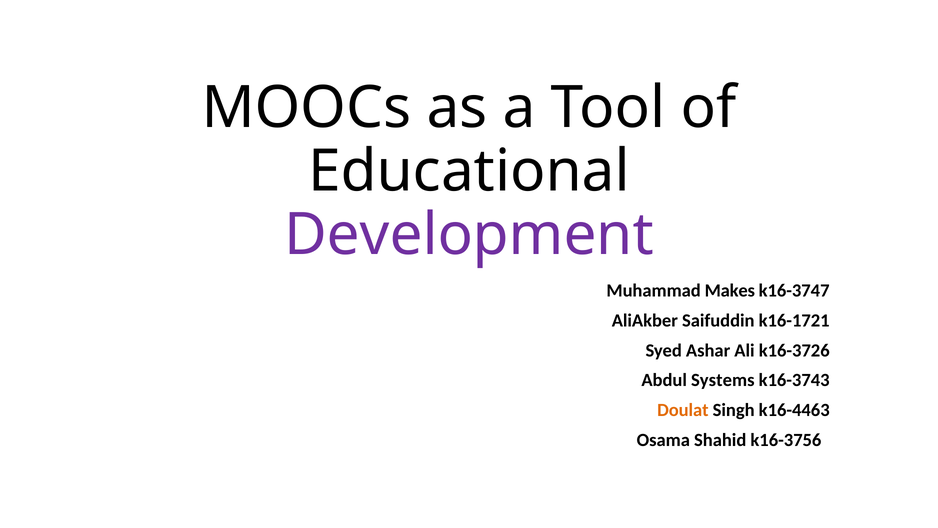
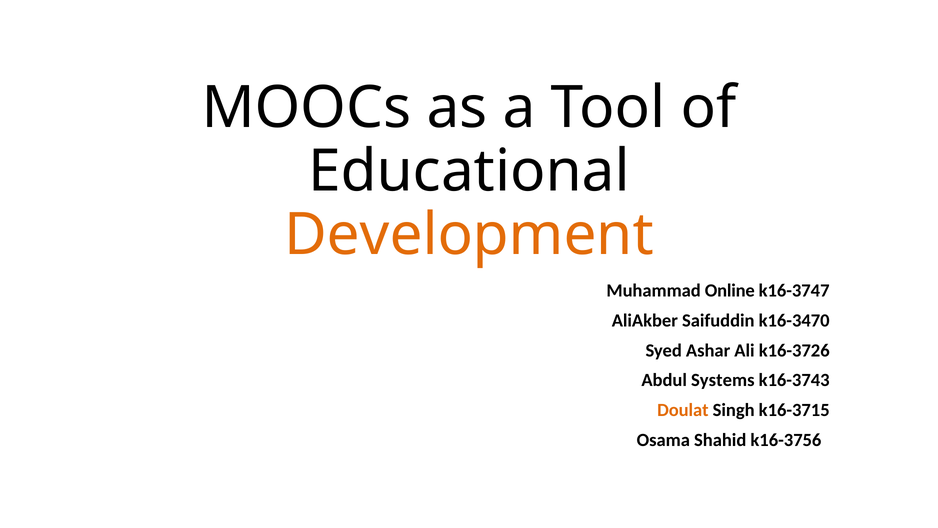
Development colour: purple -> orange
Makes: Makes -> Online
k16-1721: k16-1721 -> k16-3470
k16-4463: k16-4463 -> k16-3715
